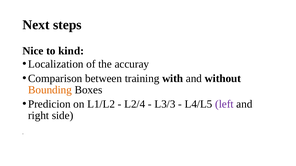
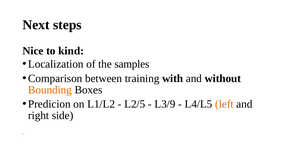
accuray: accuray -> samples
L2/4: L2/4 -> L2/5
L3/3: L3/3 -> L3/9
left colour: purple -> orange
